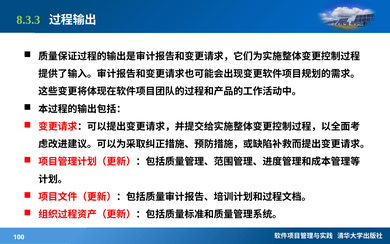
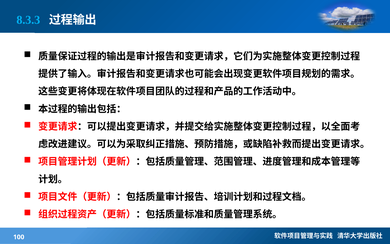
8.3.3 colour: light green -> light blue
